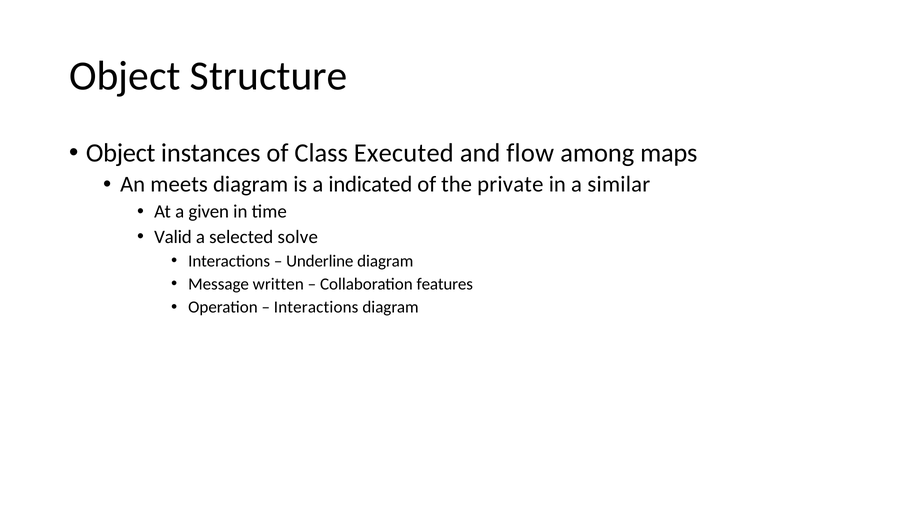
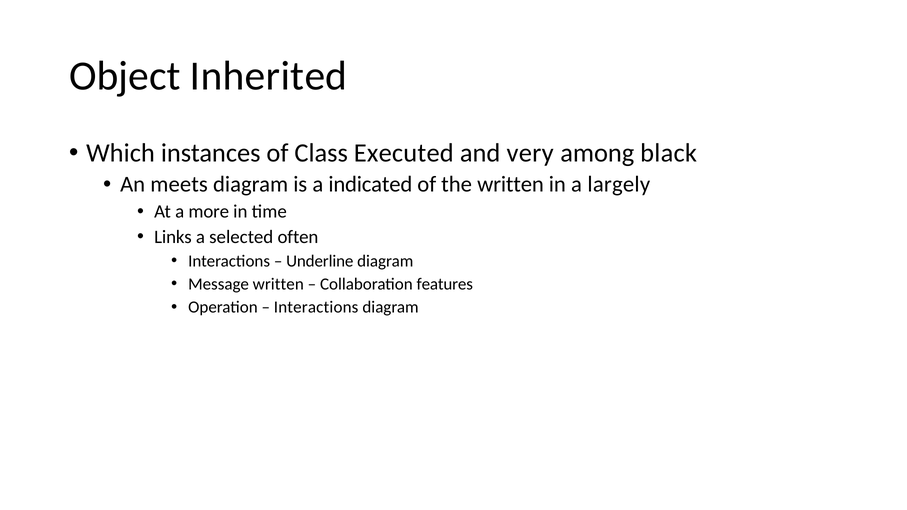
Structure: Structure -> Inherited
Object at (121, 153): Object -> Which
flow: flow -> very
maps: maps -> black
the private: private -> written
similar: similar -> largely
given: given -> more
Valid: Valid -> Links
solve: solve -> often
